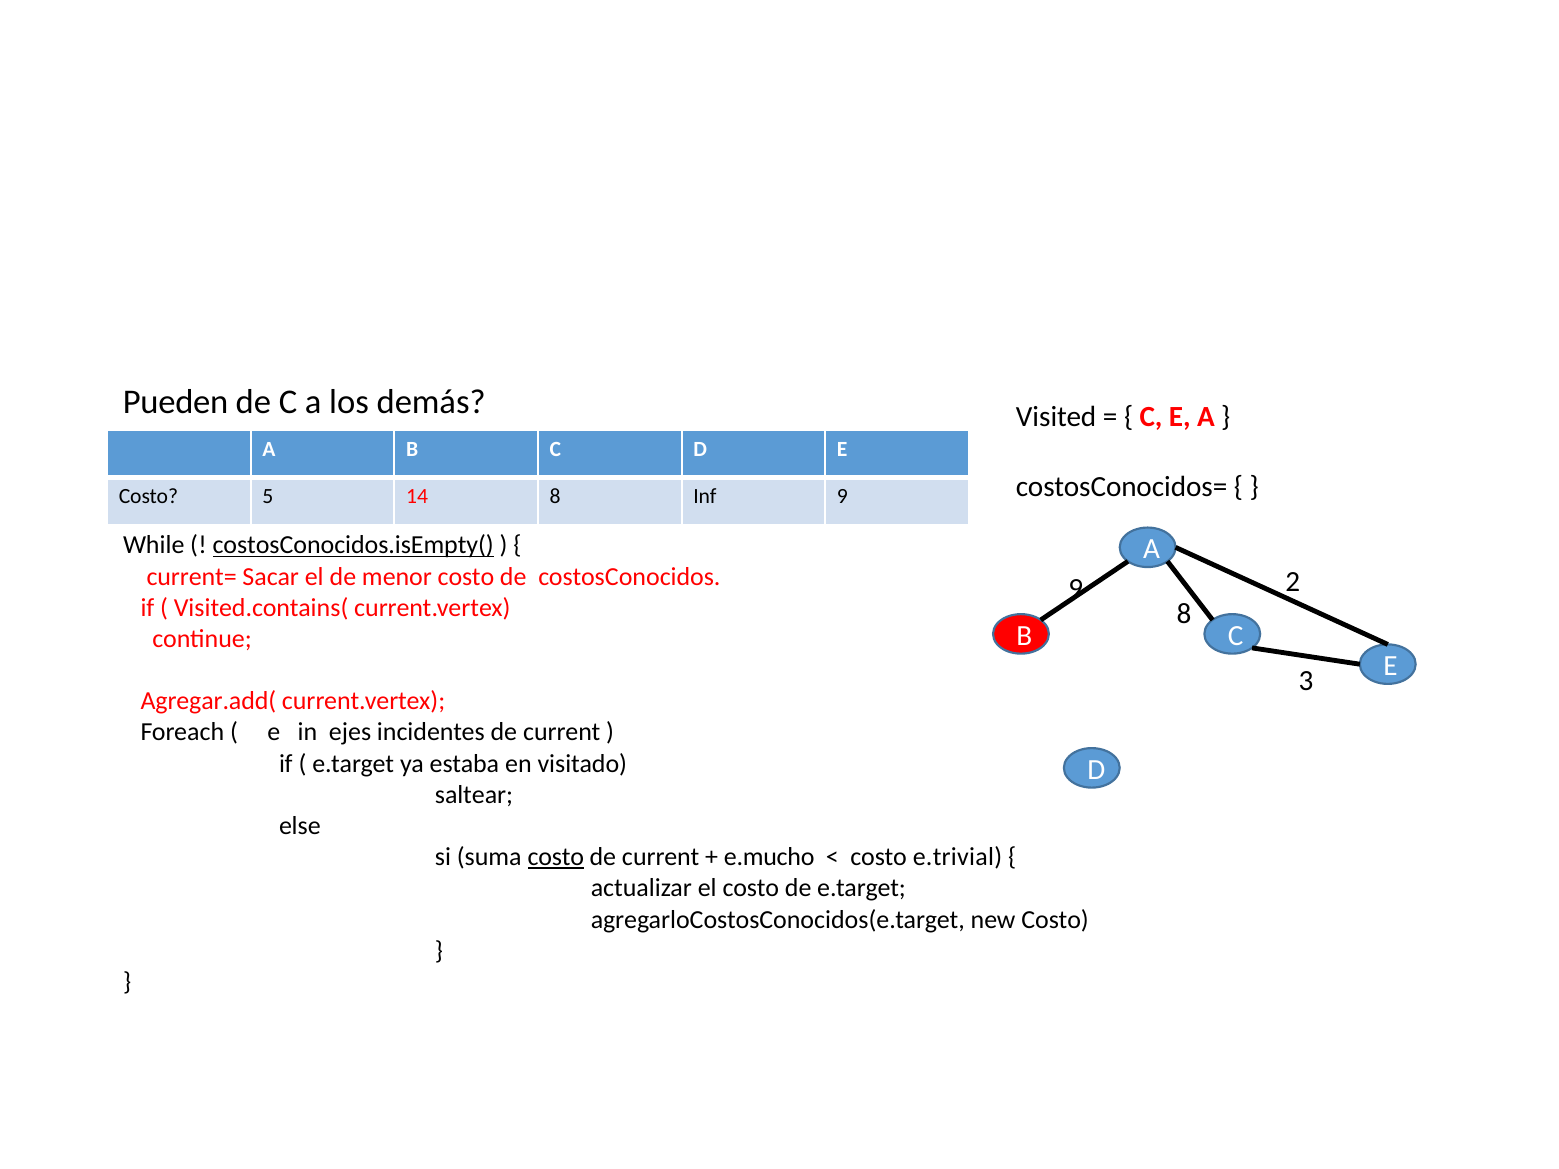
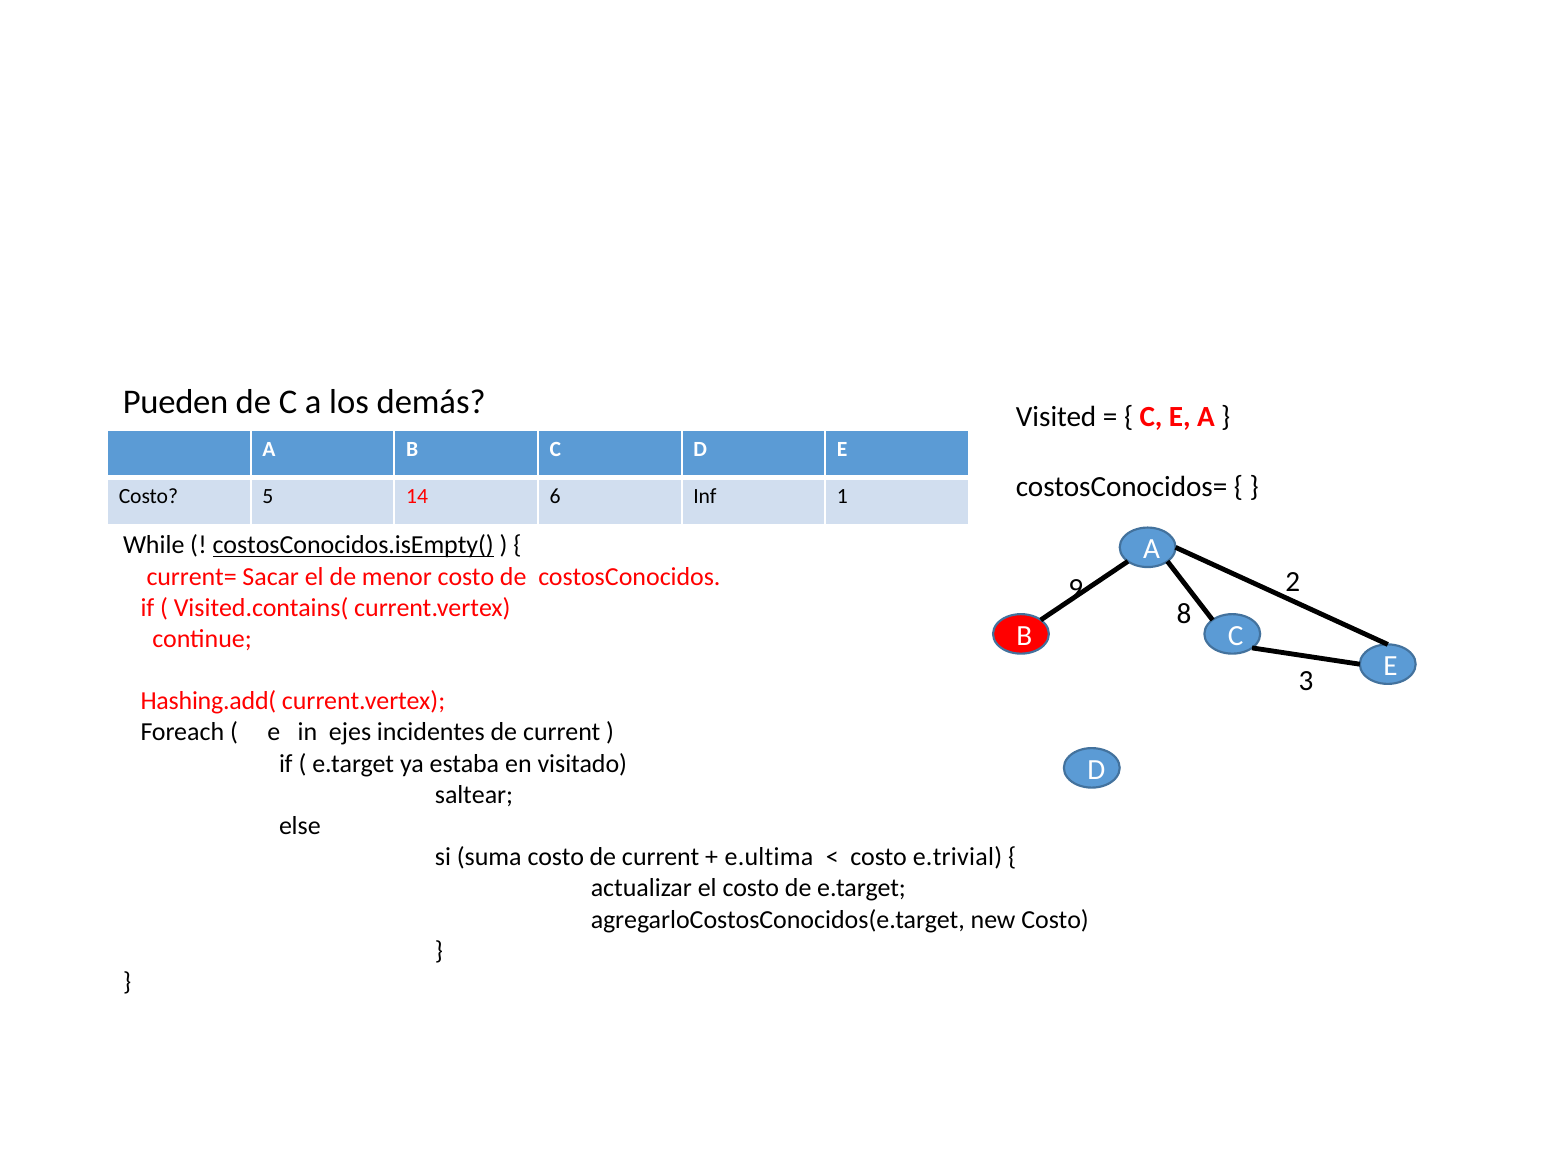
14 8: 8 -> 6
Inf 9: 9 -> 1
Agregar.add(: Agregar.add( -> Hashing.add(
costo at (556, 857) underline: present -> none
e.mucho: e.mucho -> e.ultima
